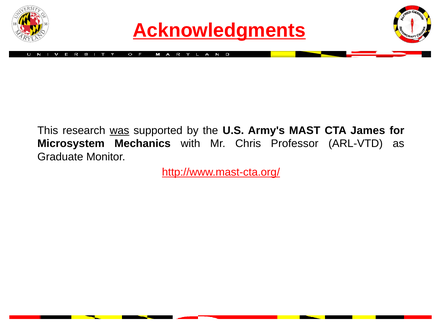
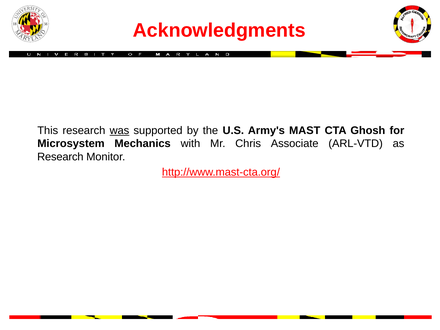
Acknowledgments underline: present -> none
James: James -> Ghosh
Professor: Professor -> Associate
Graduate at (60, 157): Graduate -> Research
